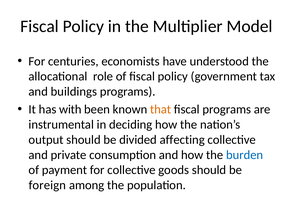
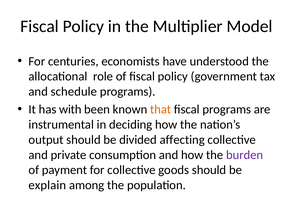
buildings: buildings -> schedule
burden colour: blue -> purple
foreign: foreign -> explain
